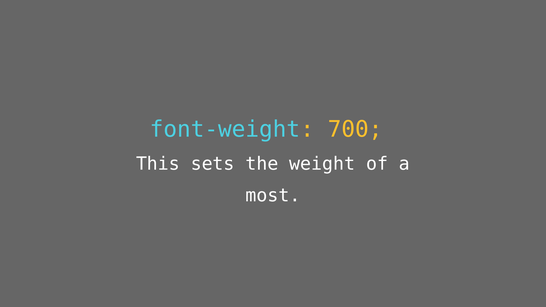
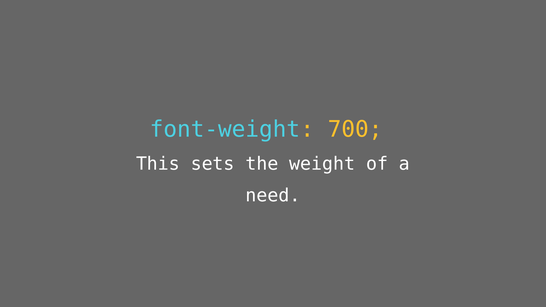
most: most -> need
